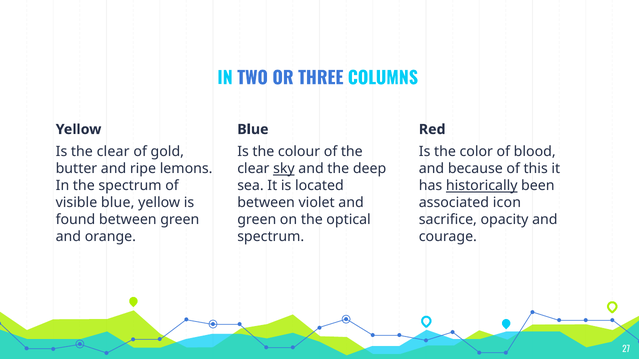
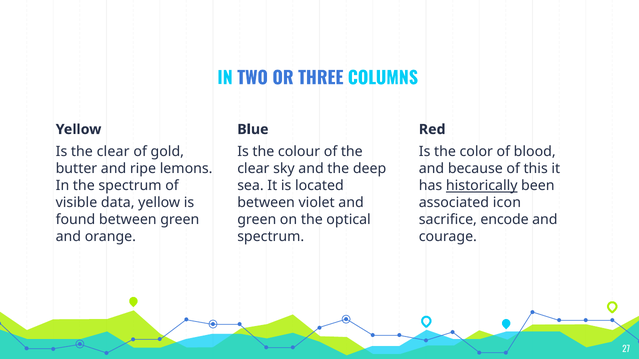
sky underline: present -> none
visible blue: blue -> data
opacity: opacity -> encode
